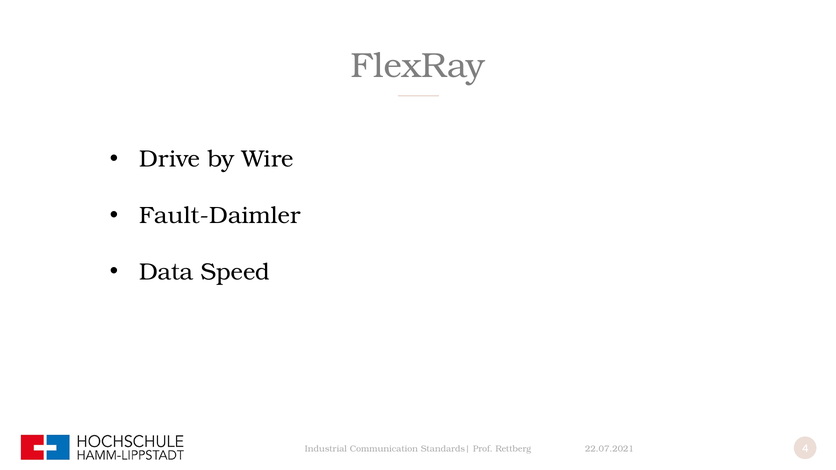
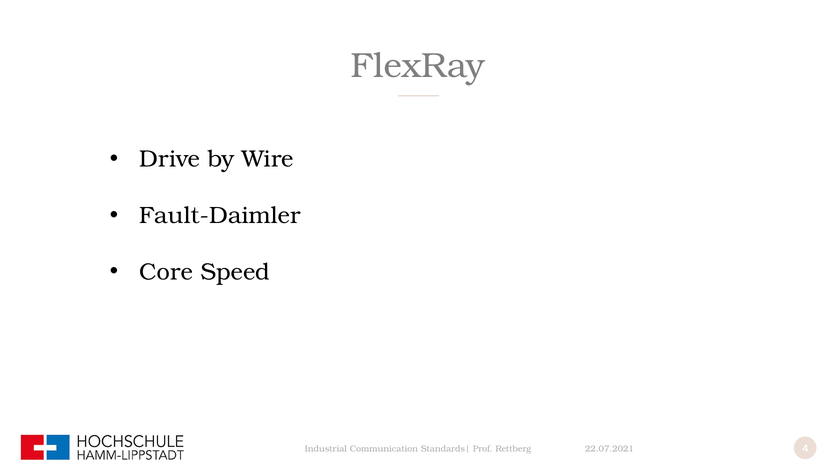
Data: Data -> Core
